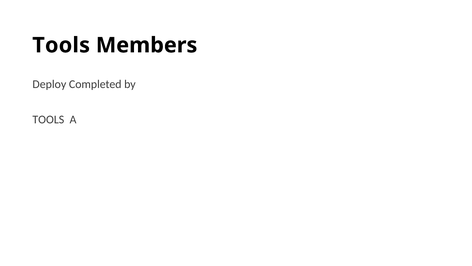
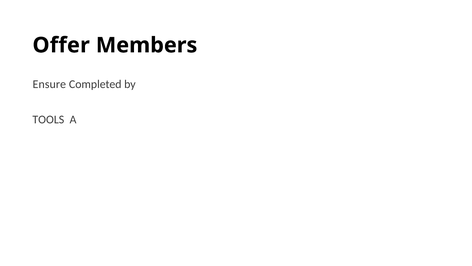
Tools at (61, 45): Tools -> Offer
Deploy: Deploy -> Ensure
